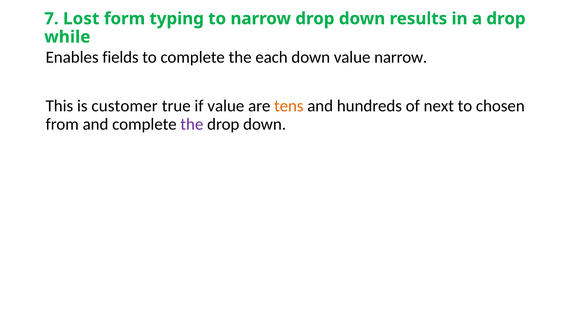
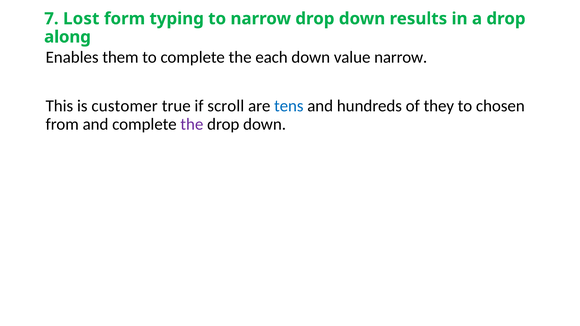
while: while -> along
fields: fields -> them
if value: value -> scroll
tens colour: orange -> blue
next: next -> they
